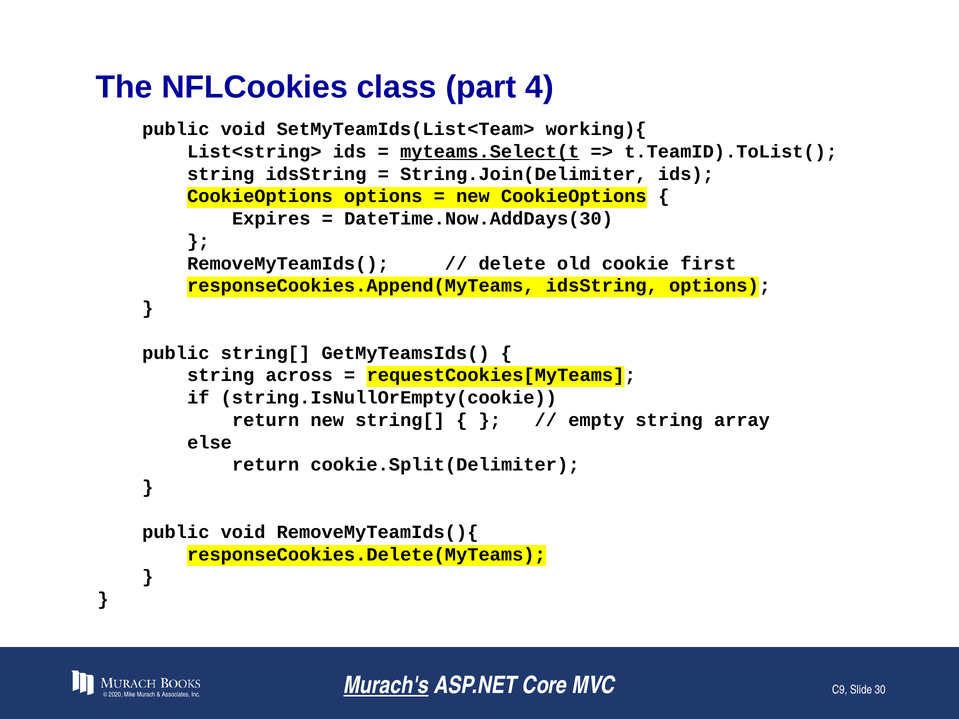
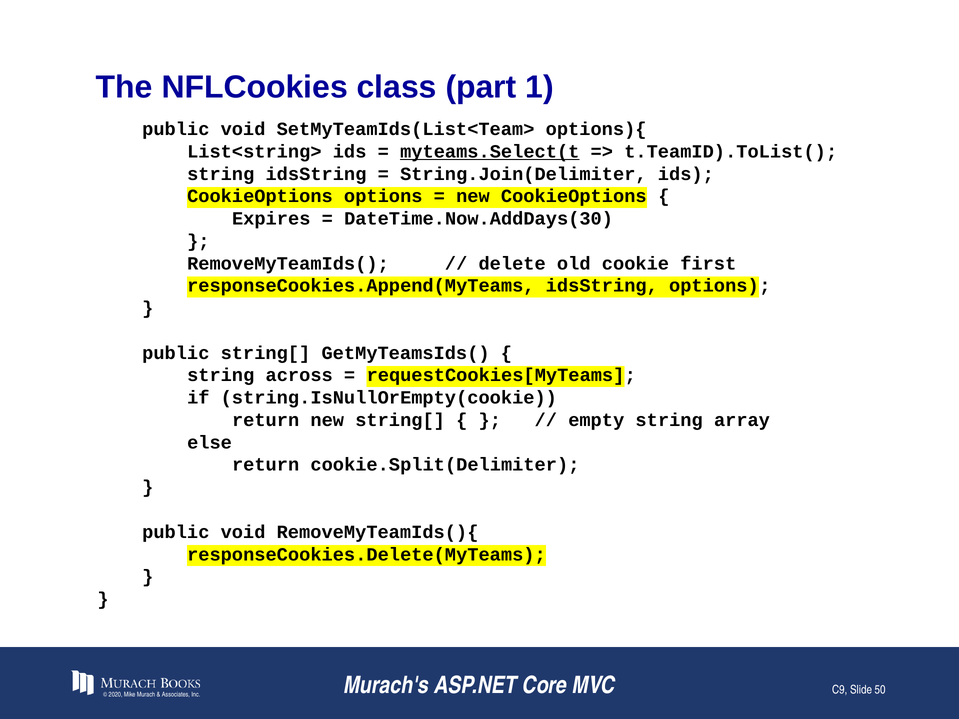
4: 4 -> 1
working){: working){ -> options){
Murach's underline: present -> none
30: 30 -> 50
